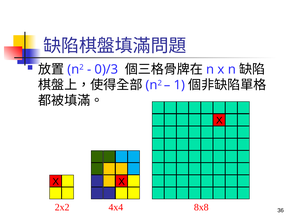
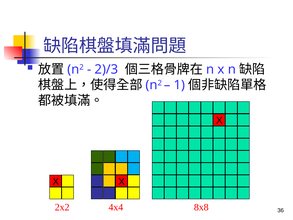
0)/3: 0)/3 -> 2)/3
